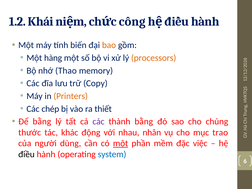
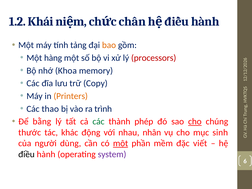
công: công -> chân
biến: biến -> tảng
processors colour: orange -> red
Thao: Thao -> Khoa
chép: chép -> thao
thiết: thiết -> trình
các at (98, 122) colour: purple -> green
thành bằng: bằng -> phép
cho at (195, 122) underline: none -> present
trao: trao -> sinh
việc: việc -> viết
system colour: blue -> purple
